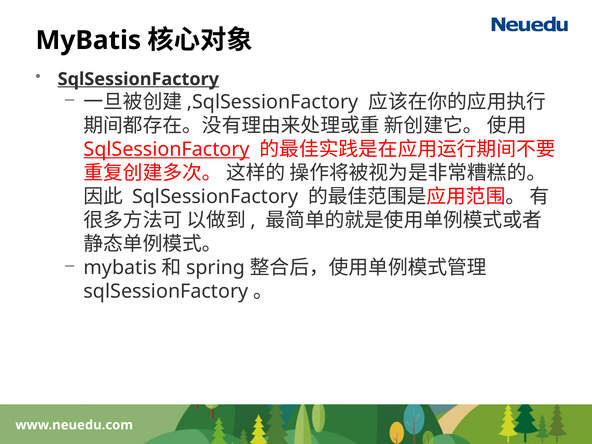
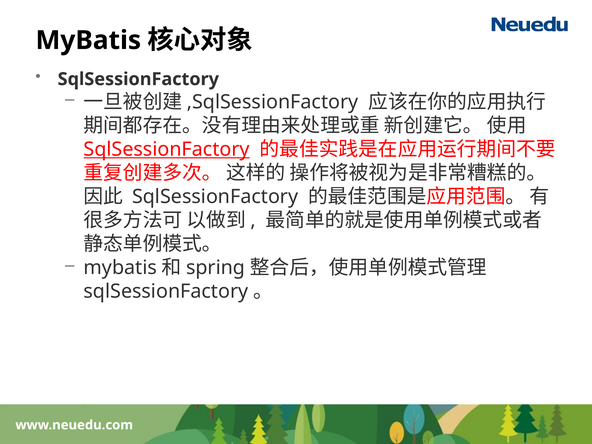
SqlSessionFactory at (138, 79) underline: present -> none
